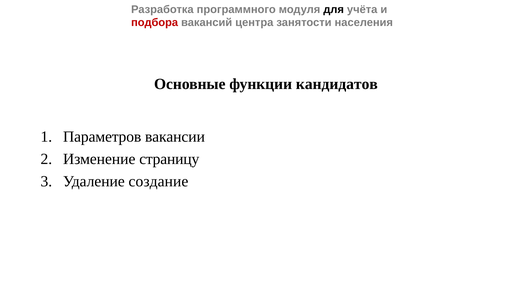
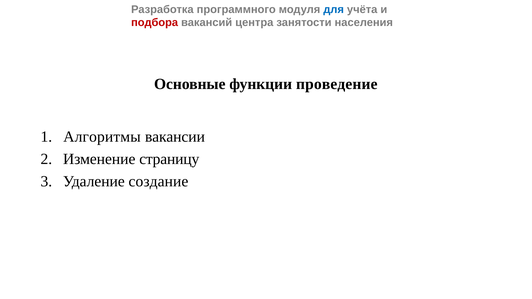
для colour: black -> blue
кандидатов: кандидатов -> проведение
Параметров: Параметров -> Алгоритмы
